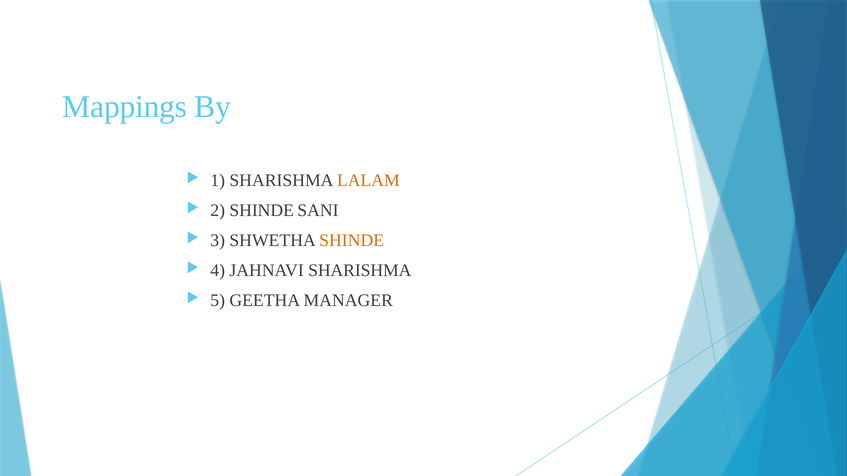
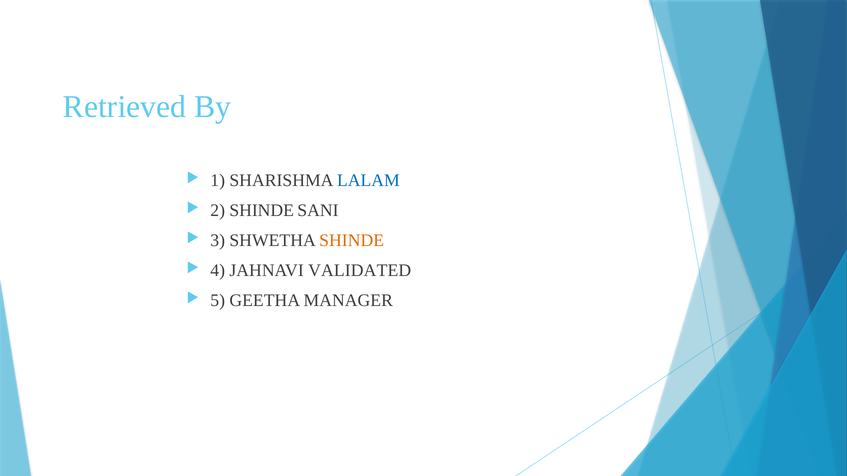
Mappings: Mappings -> Retrieved
LALAM colour: orange -> blue
JAHNAVI SHARISHMA: SHARISHMA -> VALIDATED
